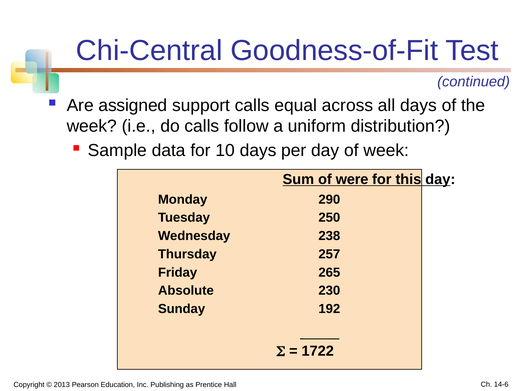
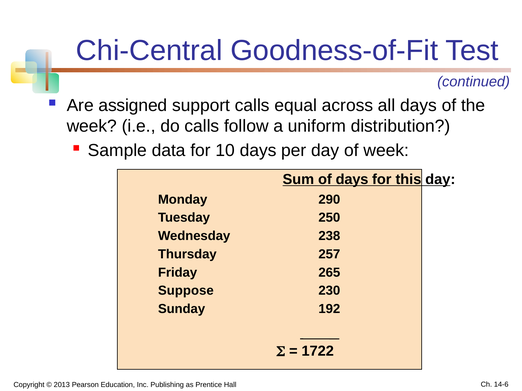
of were: were -> days
Absolute: Absolute -> Suppose
